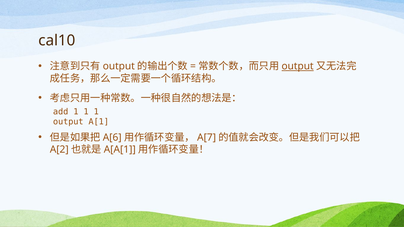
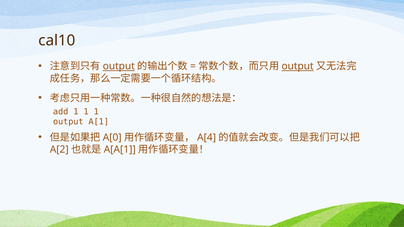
output at (119, 66) underline: none -> present
A[6: A[6 -> A[0
A[7: A[7 -> A[4
